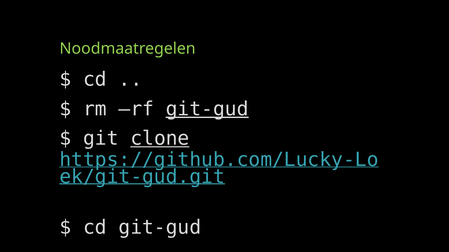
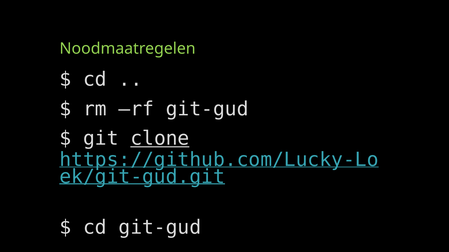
git-gud at (207, 109) underline: present -> none
